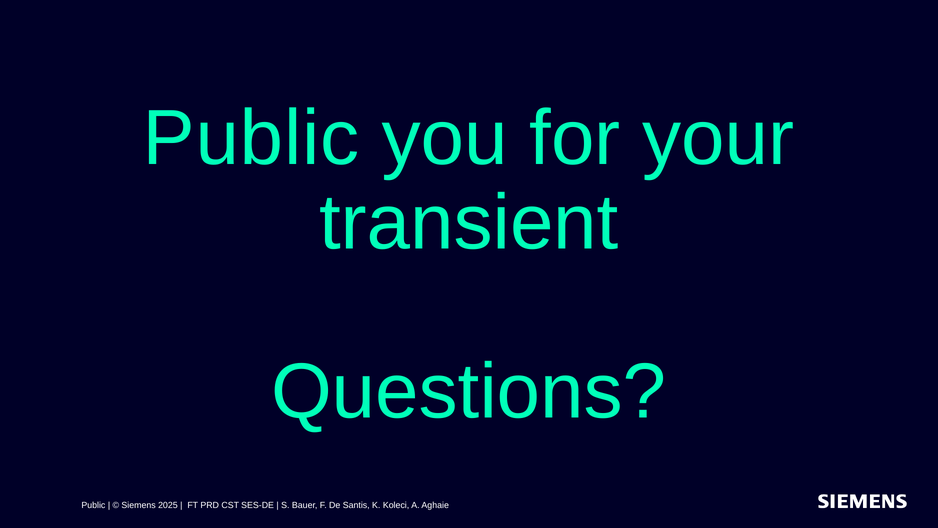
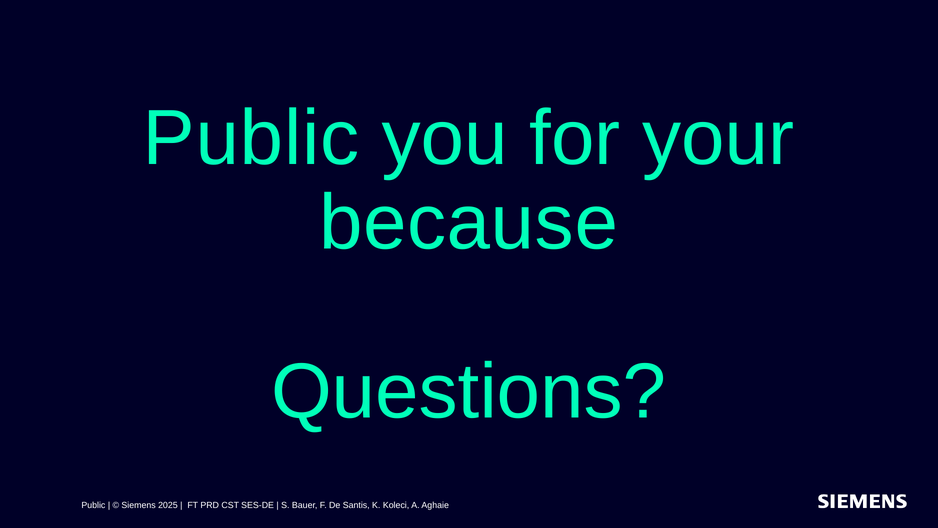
transient: transient -> because
